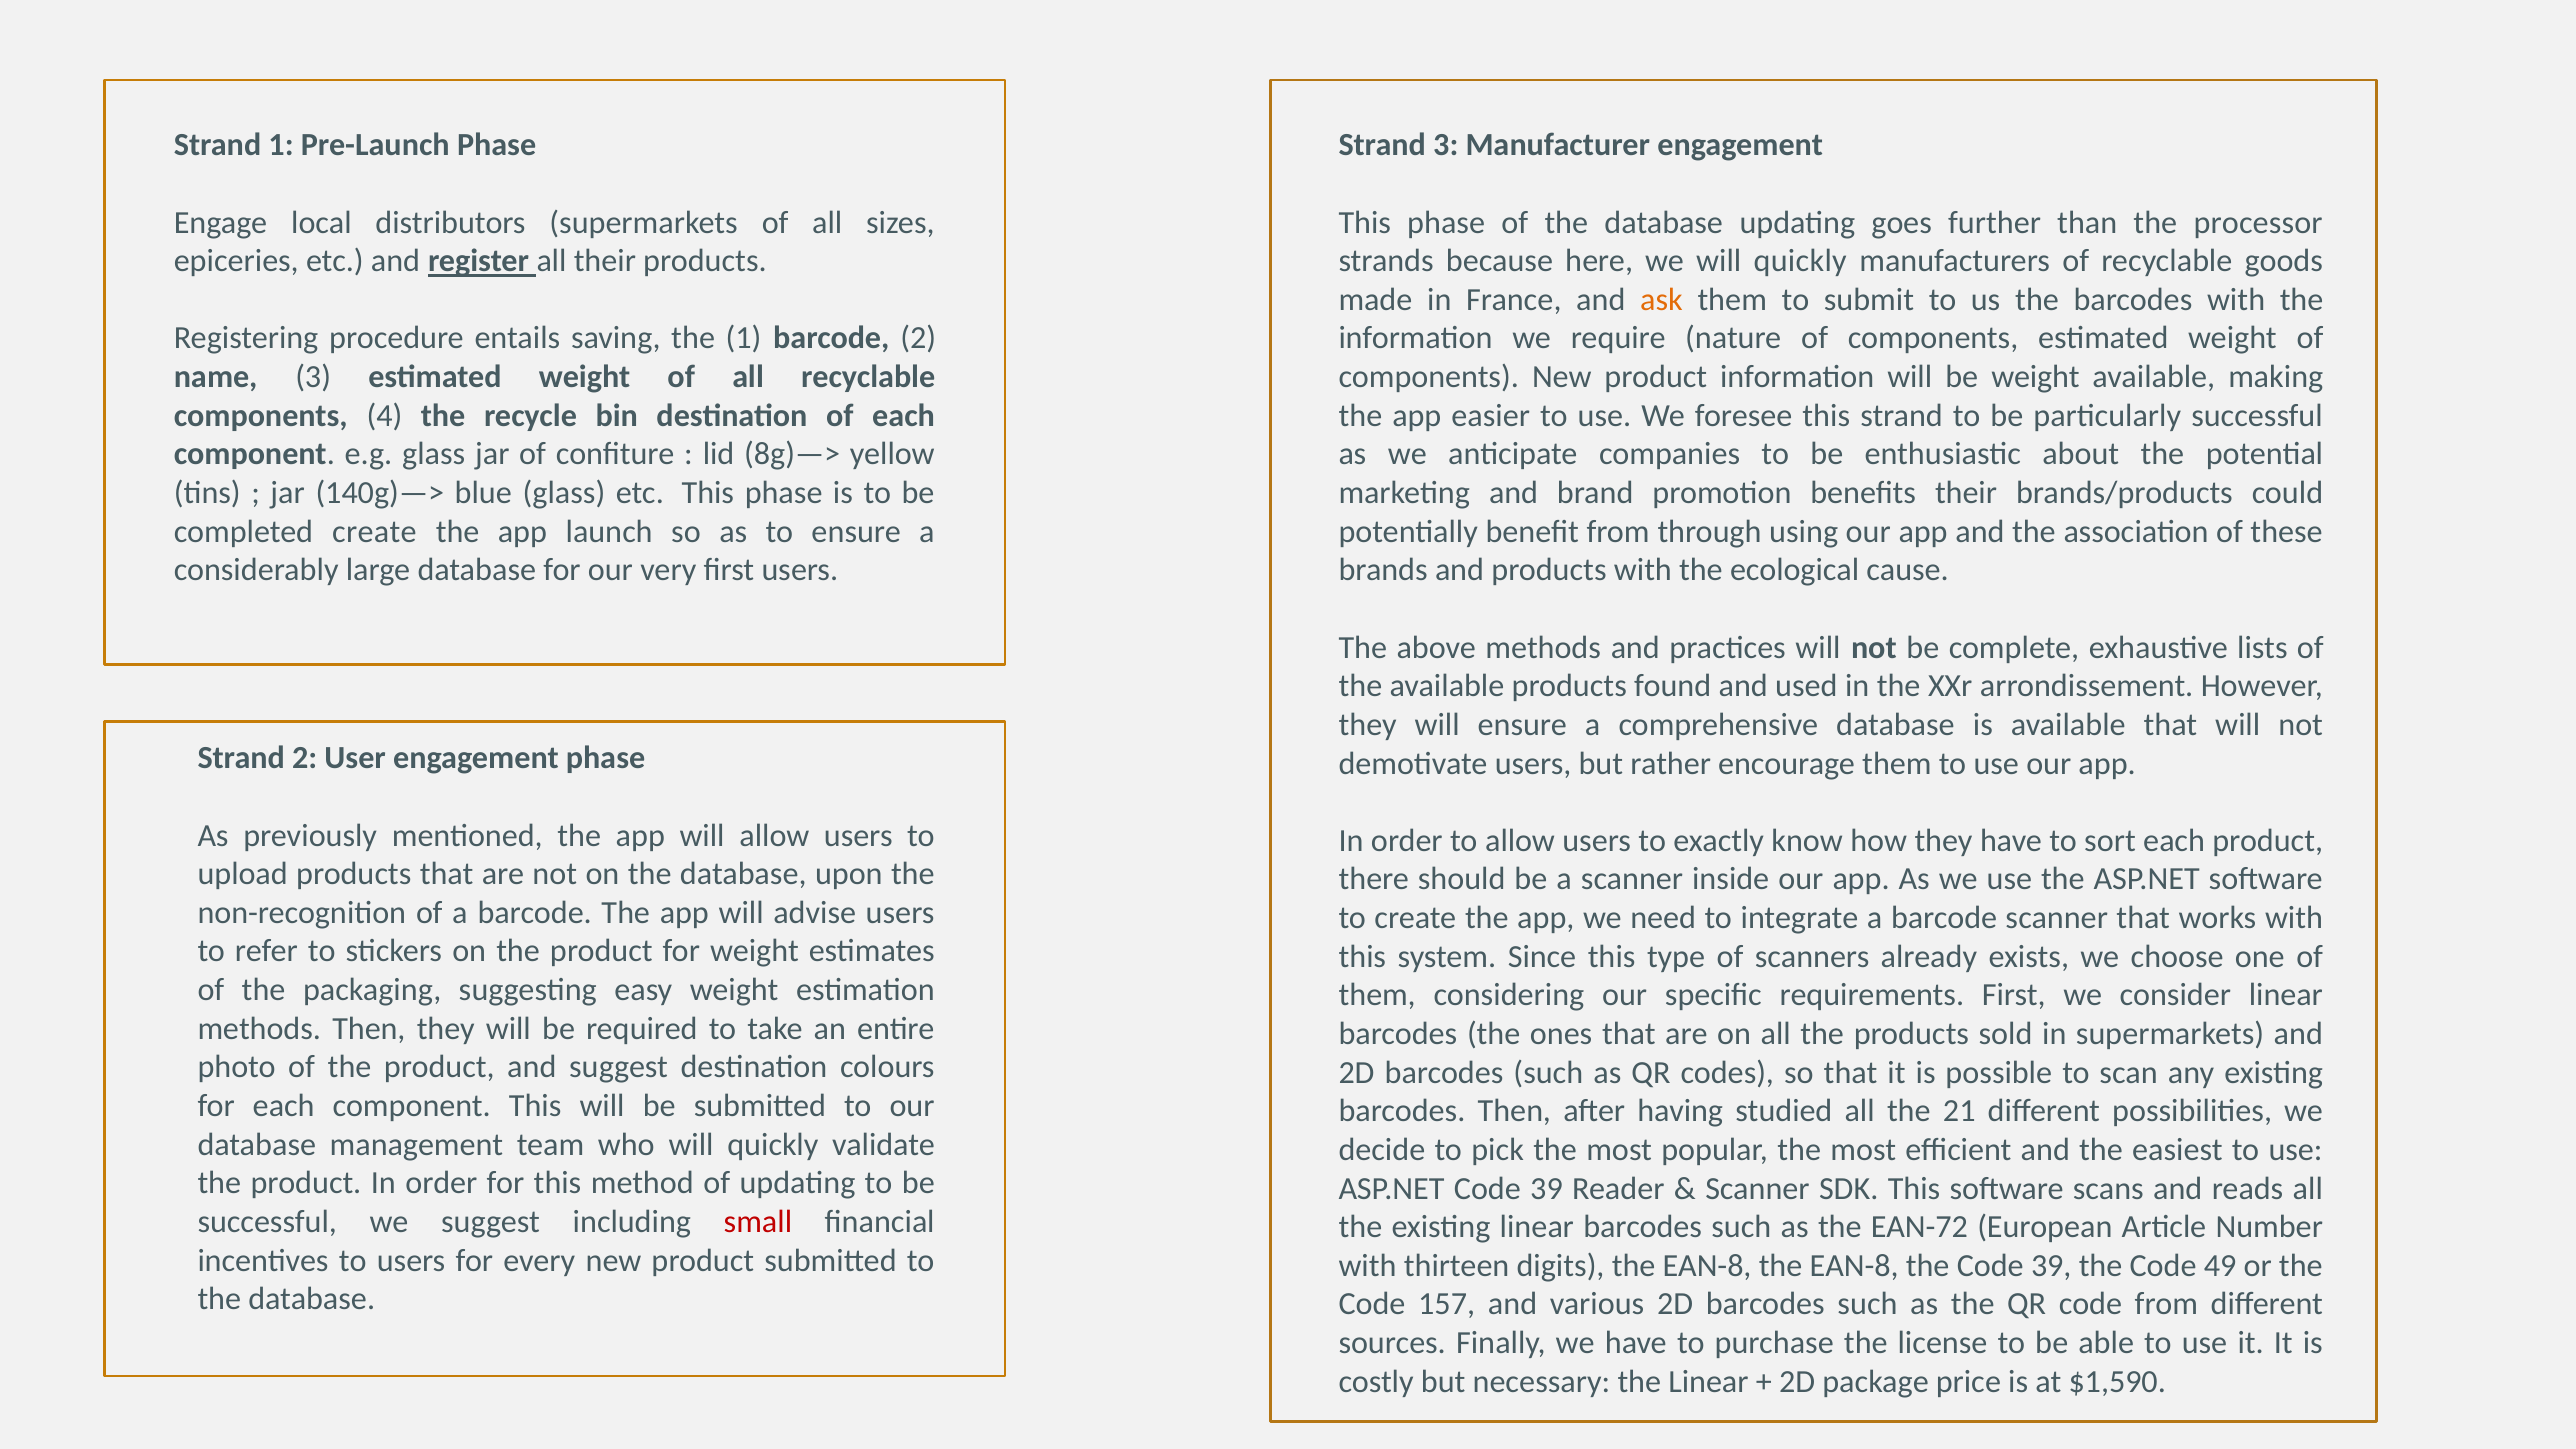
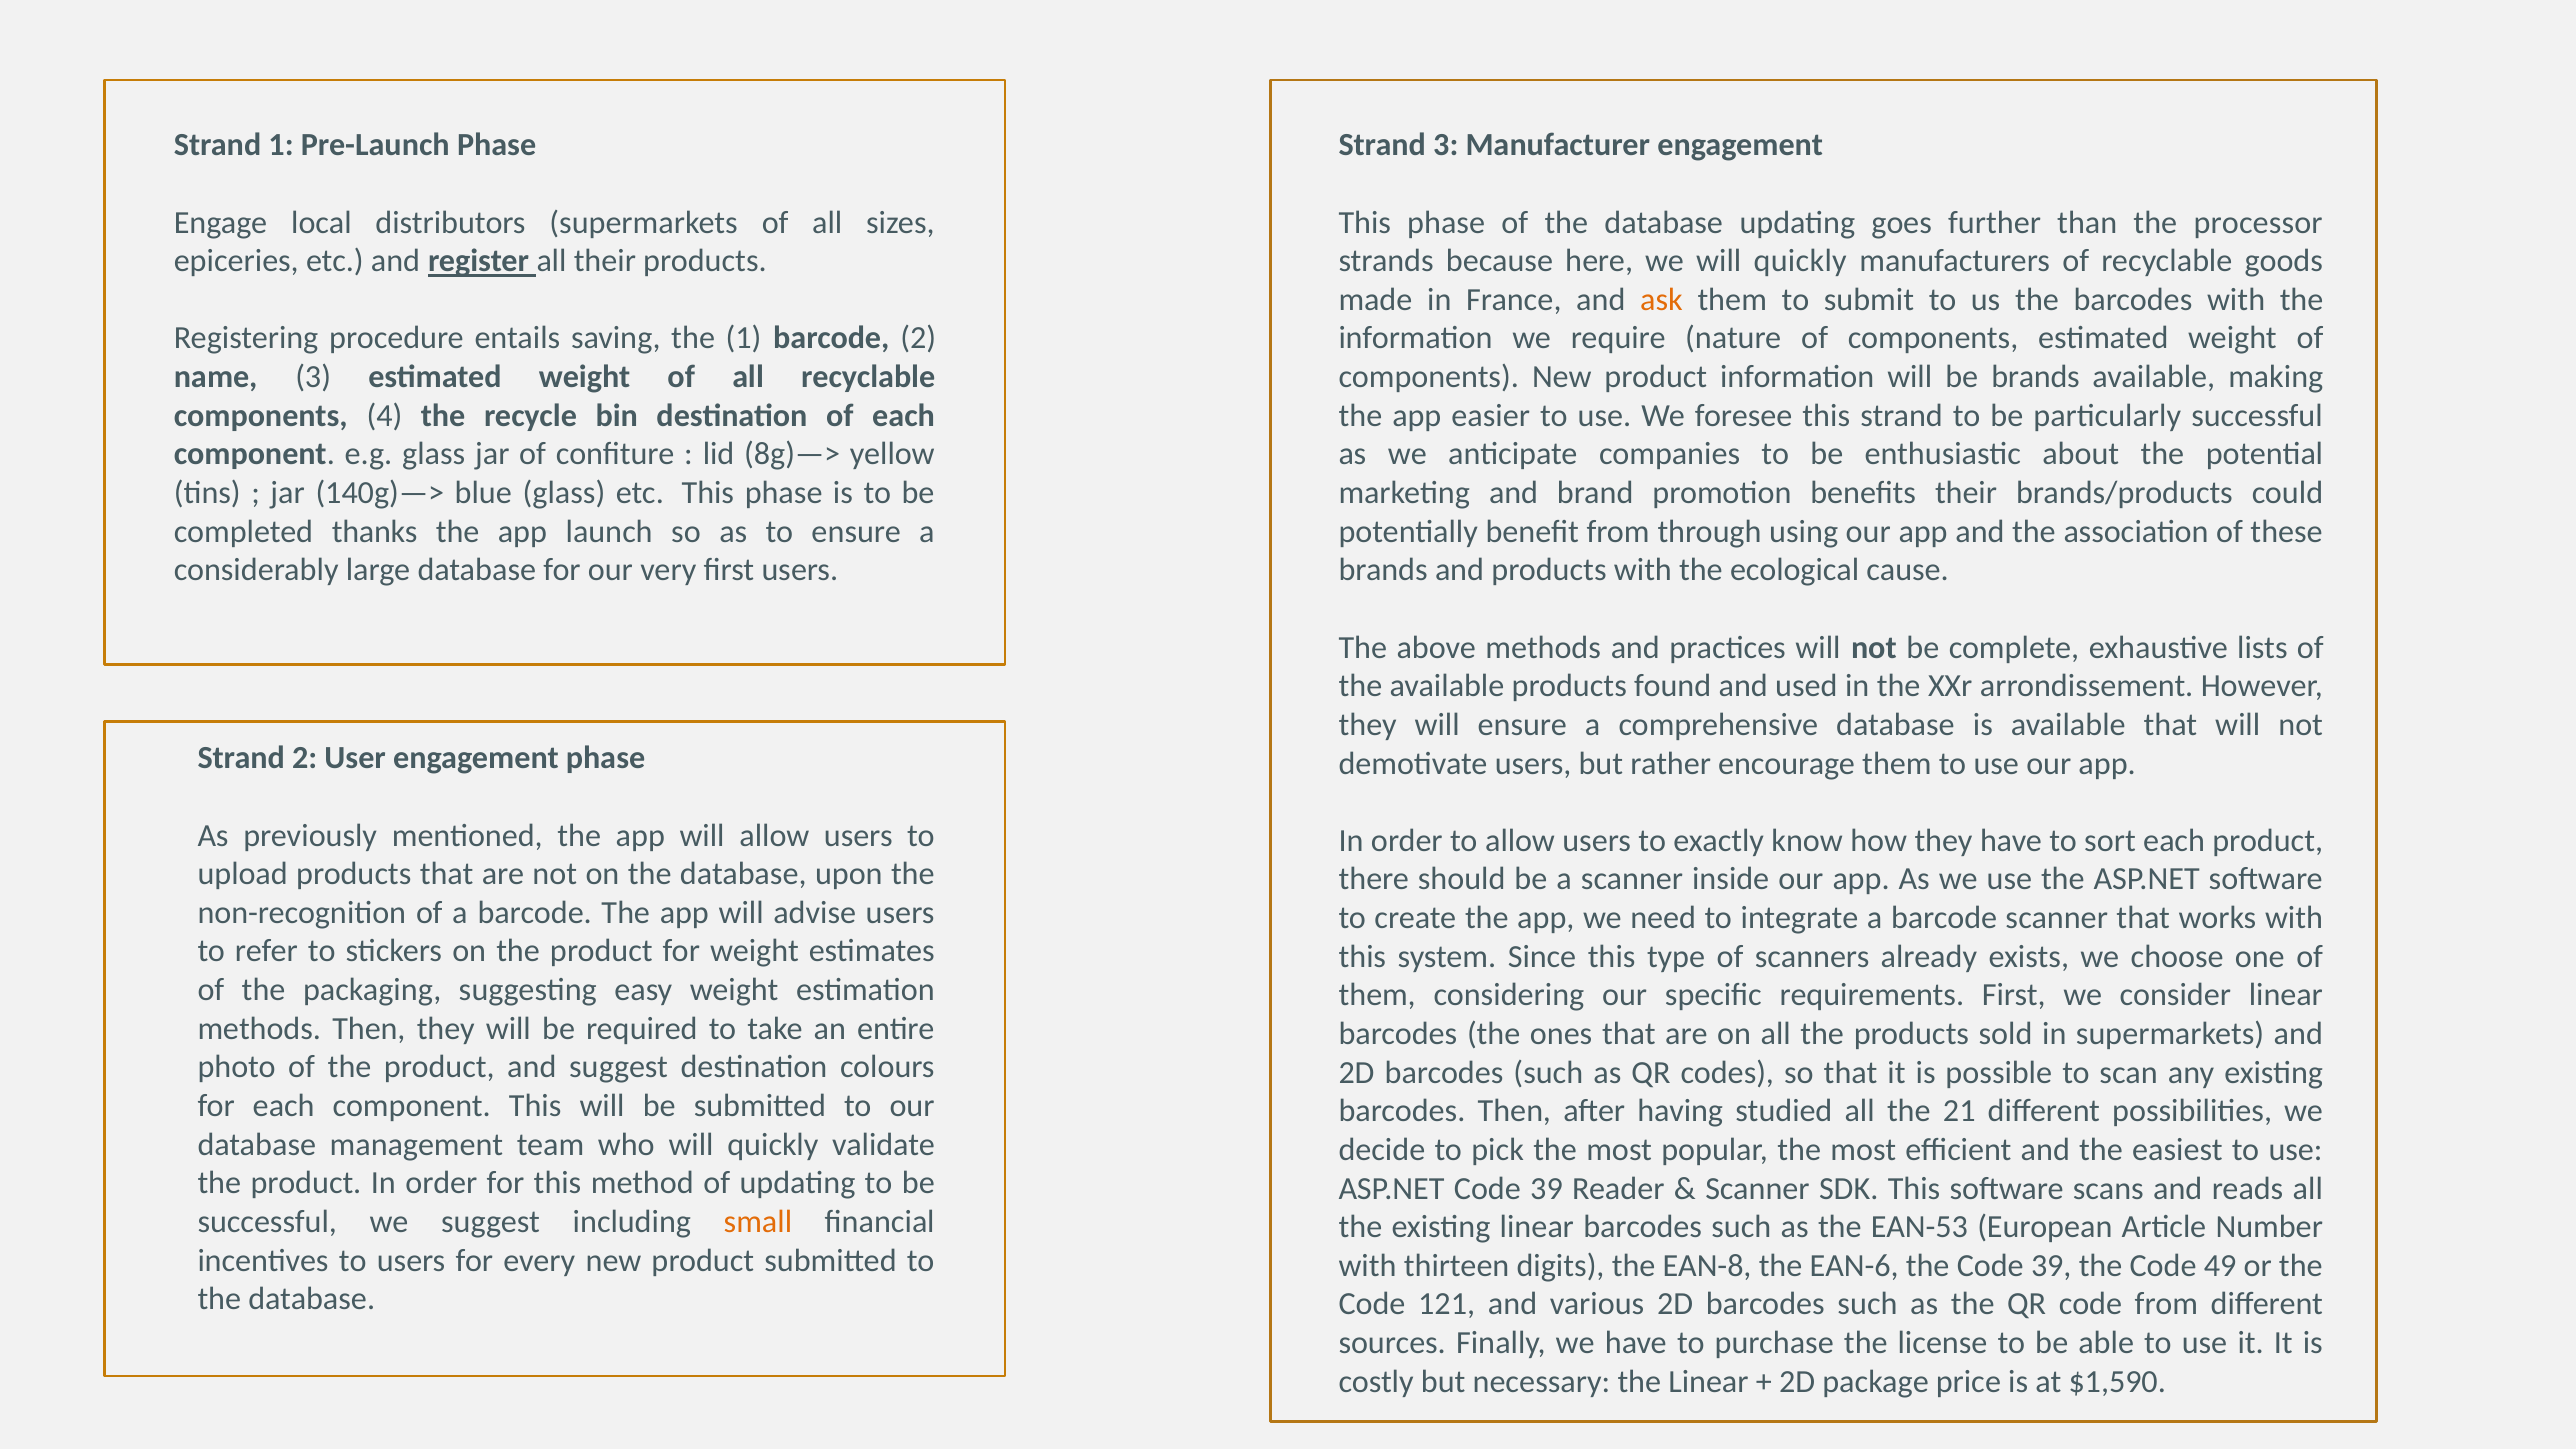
be weight: weight -> brands
completed create: create -> thanks
small colour: red -> orange
EAN-72: EAN-72 -> EAN-53
EAN-8 the EAN-8: EAN-8 -> EAN-6
157: 157 -> 121
